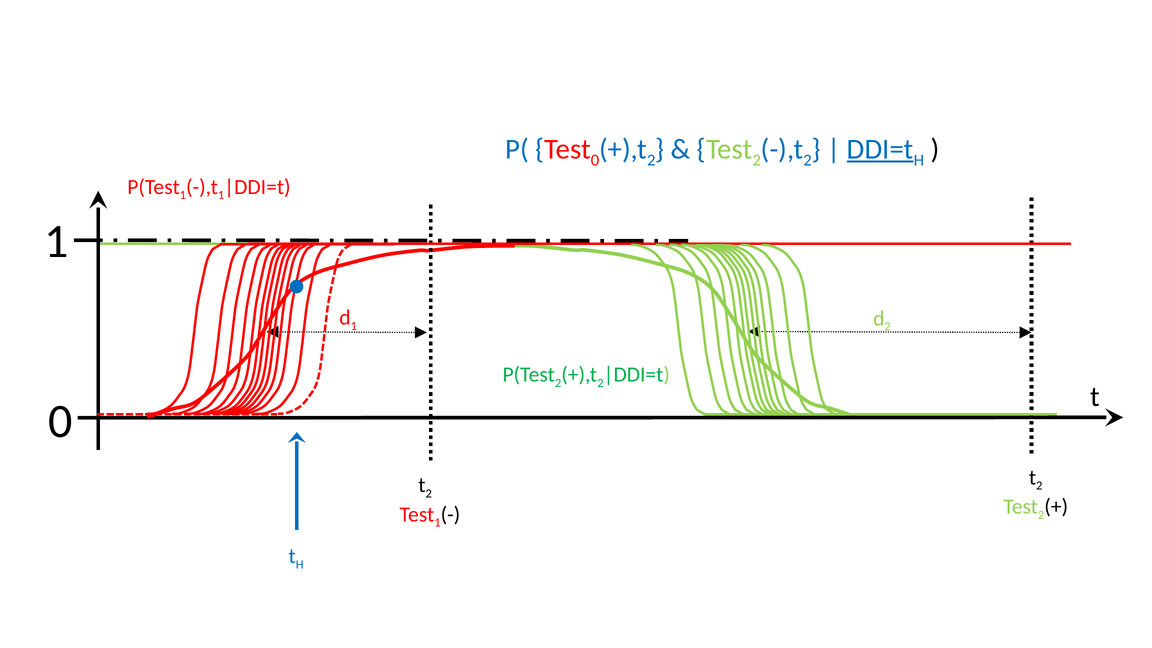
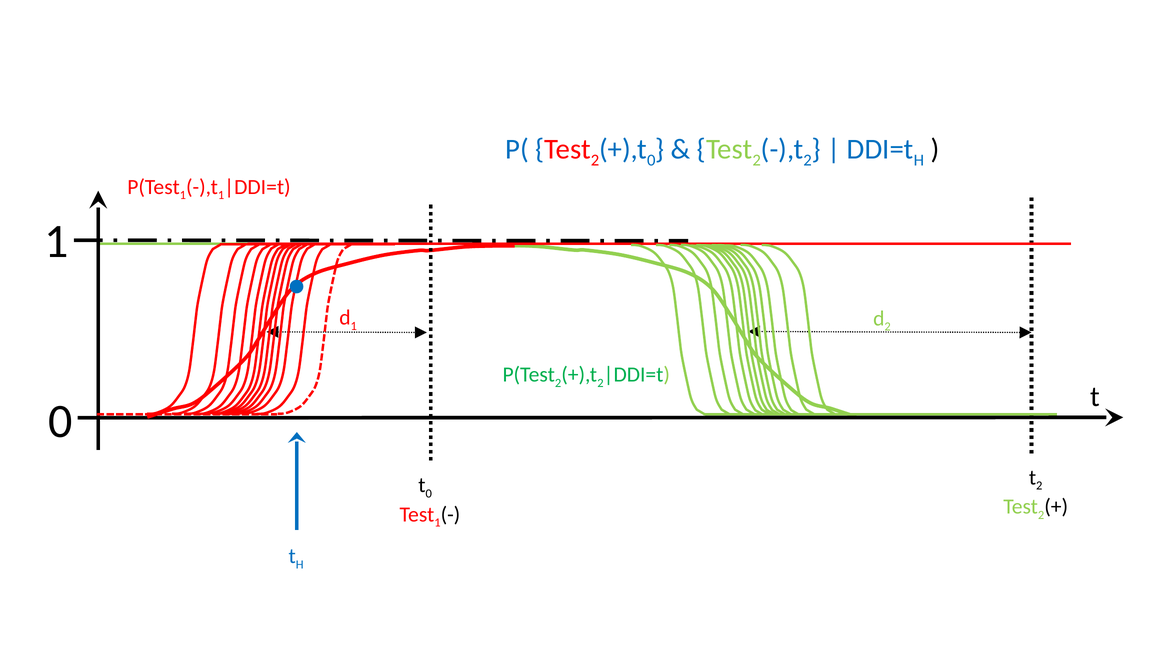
0 at (595, 160): 0 -> 2
2 at (651, 160): 2 -> 0
DDI=t underline: present -> none
2 at (429, 493): 2 -> 0
